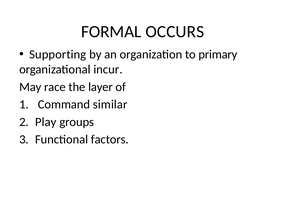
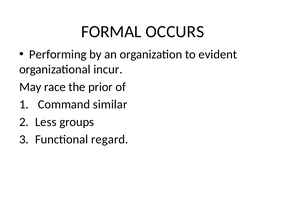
Supporting: Supporting -> Performing
primary: primary -> evident
layer: layer -> prior
Play: Play -> Less
factors: factors -> regard
